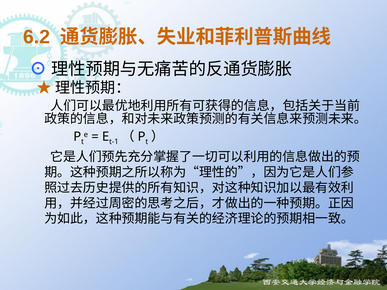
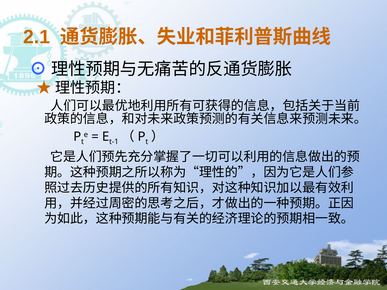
6.2: 6.2 -> 2.1
